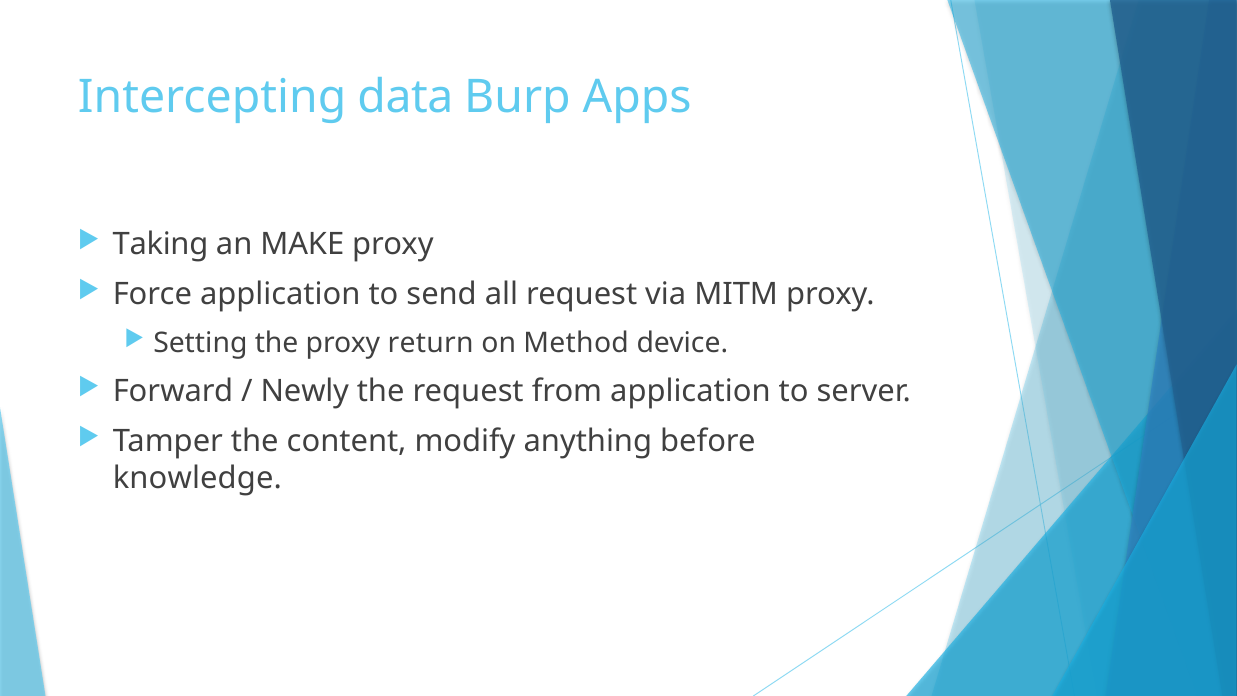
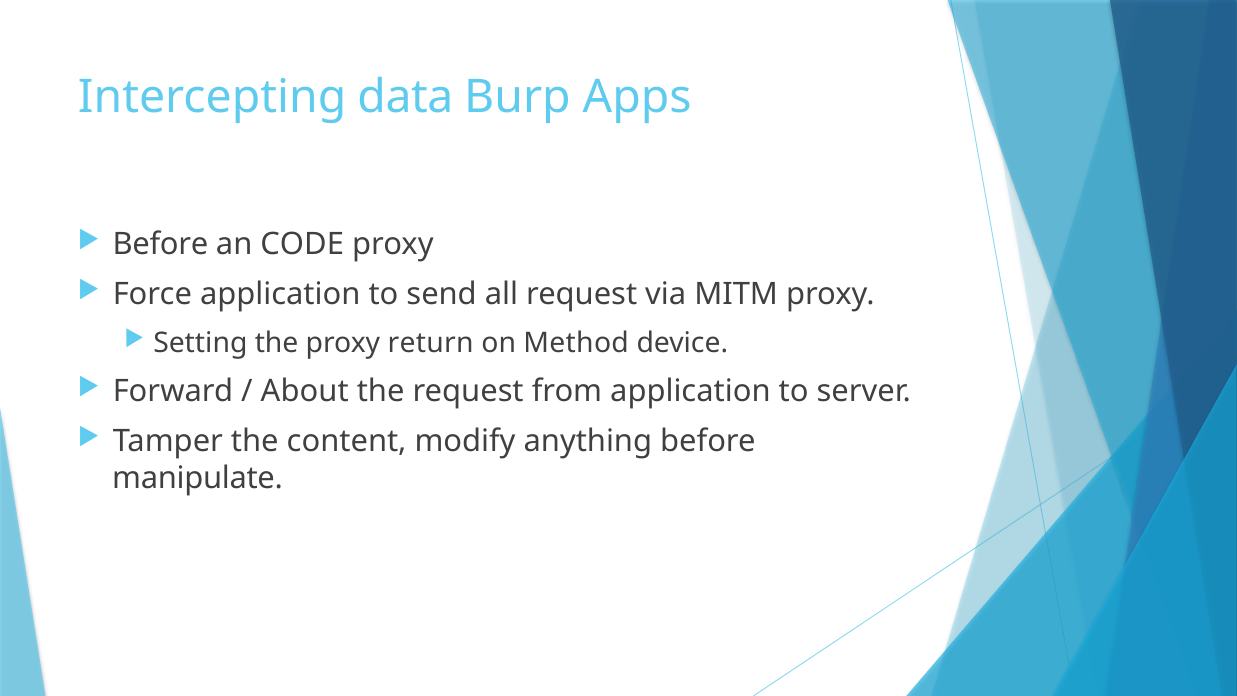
Taking at (160, 245): Taking -> Before
MAKE: MAKE -> CODE
Newly: Newly -> About
knowledge: knowledge -> manipulate
